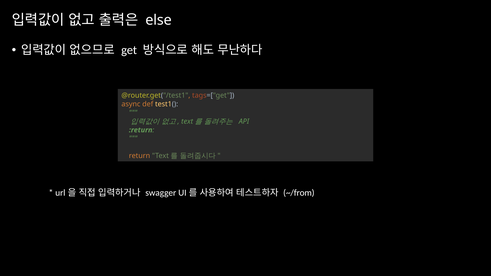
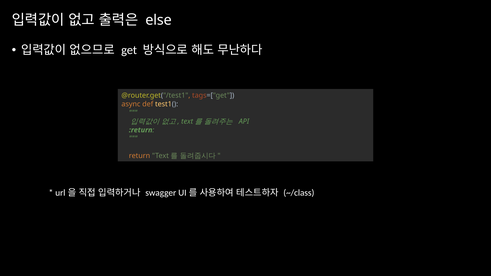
~/from: ~/from -> ~/class
